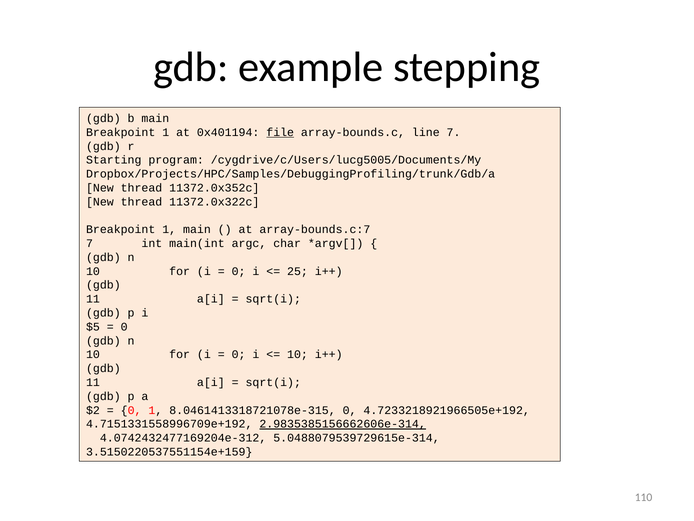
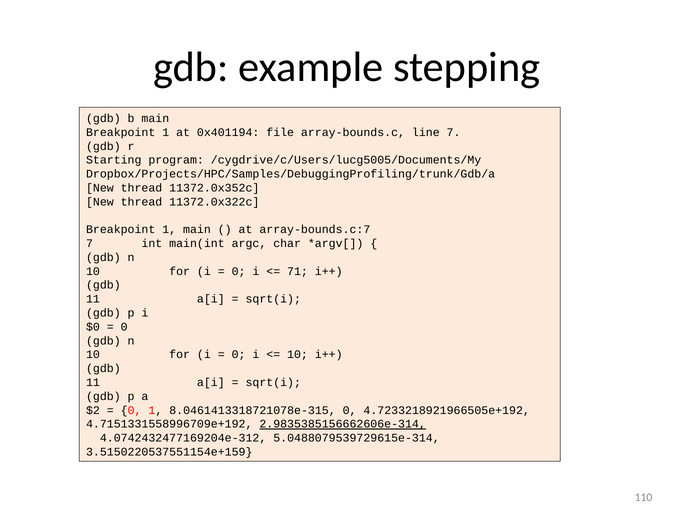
file underline: present -> none
25: 25 -> 71
$5: $5 -> $0
